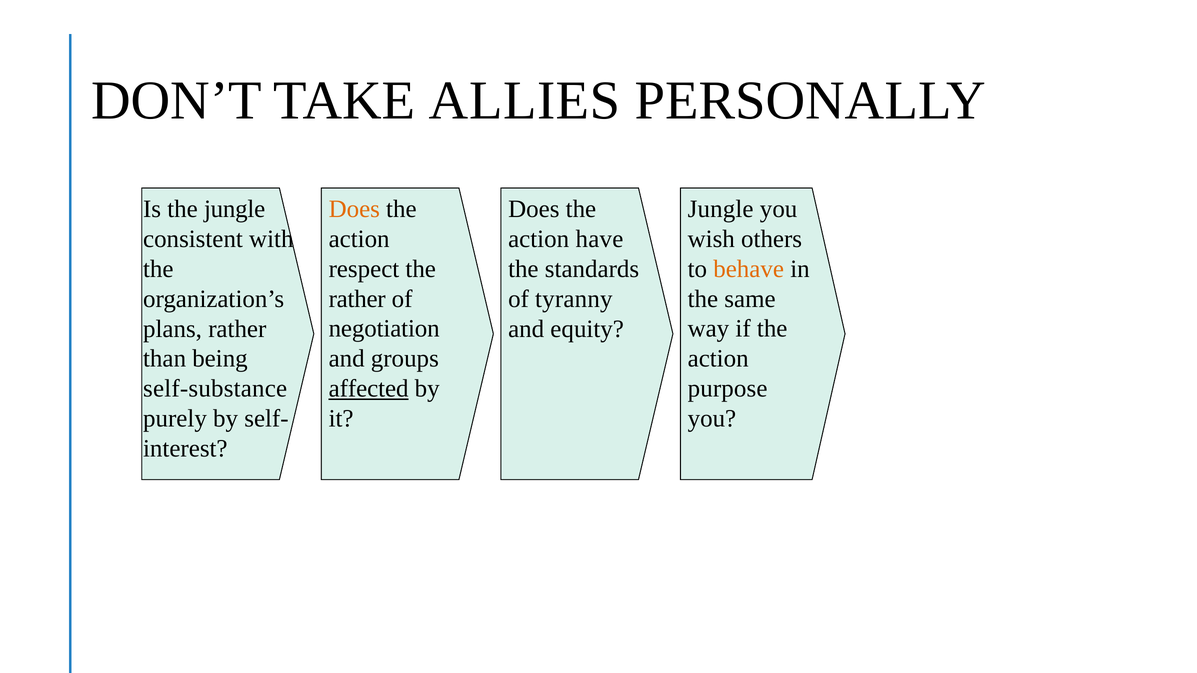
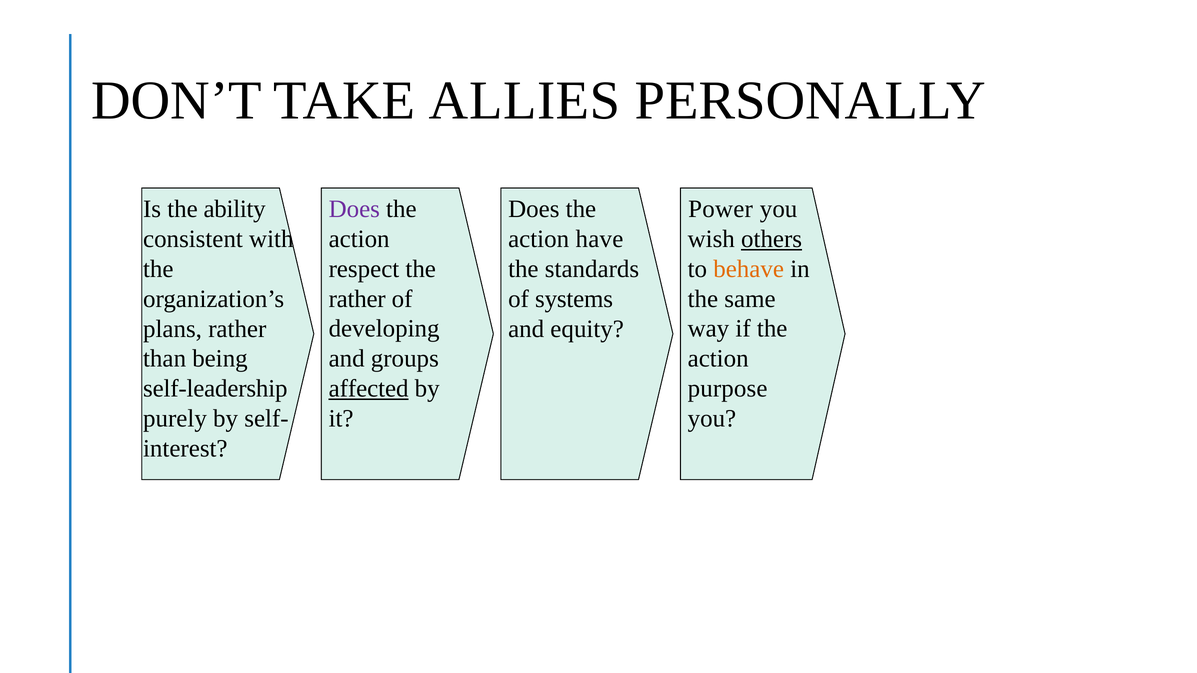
the jungle: jungle -> ability
Does at (354, 209) colour: orange -> purple
Jungle at (721, 209): Jungle -> Power
others underline: none -> present
tyranny: tyranny -> systems
negotiation: negotiation -> developing
self-substance: self-substance -> self-leadership
